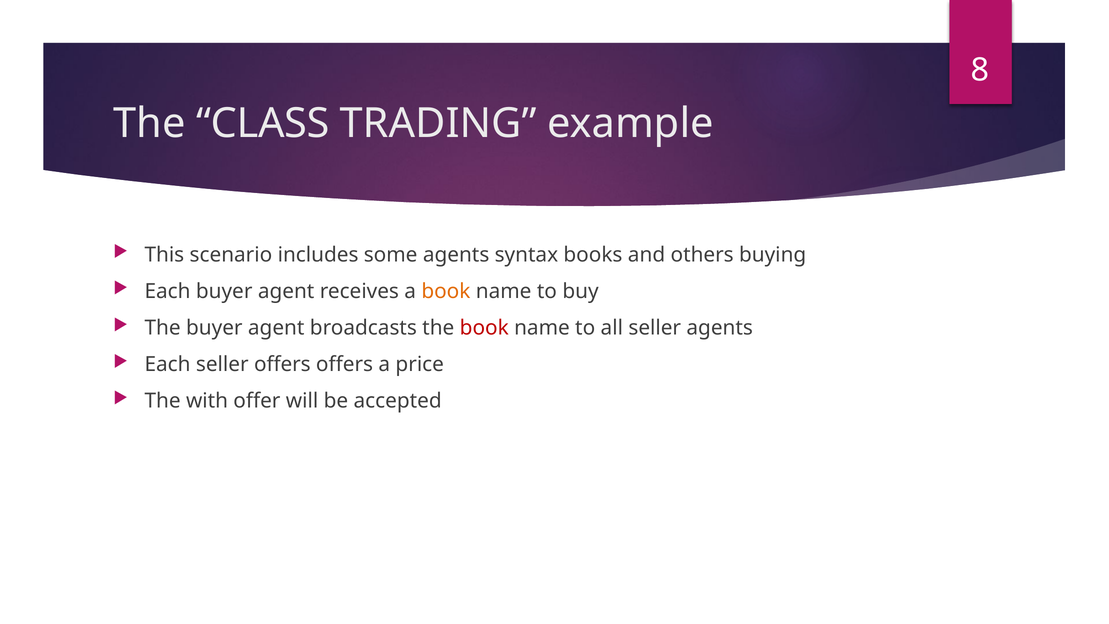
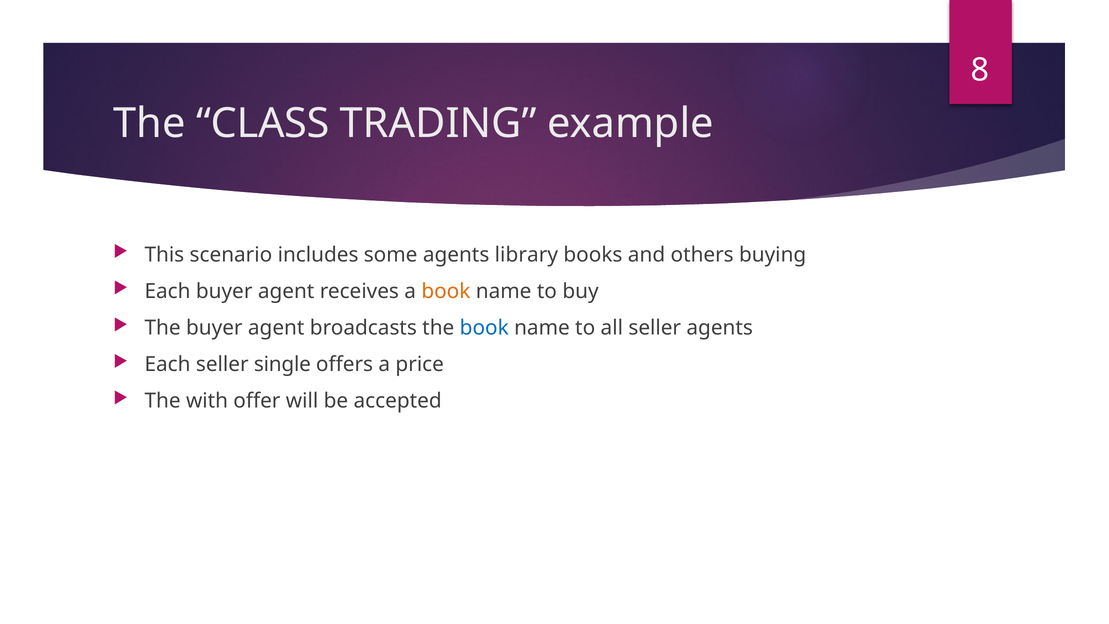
syntax: syntax -> library
book at (484, 328) colour: red -> blue
seller offers: offers -> single
